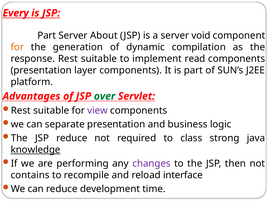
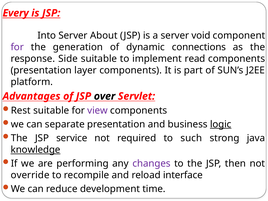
Part at (47, 35): Part -> Into
for at (17, 47) colour: orange -> purple
compilation: compilation -> connections
response Rest: Rest -> Side
over colour: green -> black
logic underline: none -> present
JSP reduce: reduce -> service
class: class -> such
contains: contains -> override
